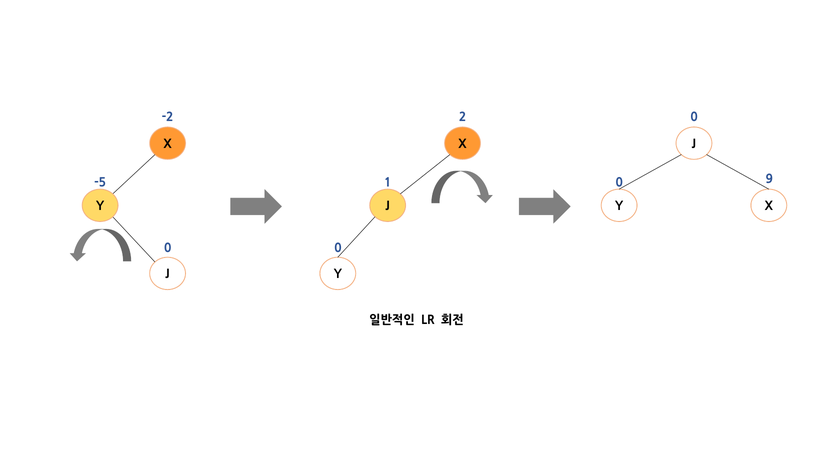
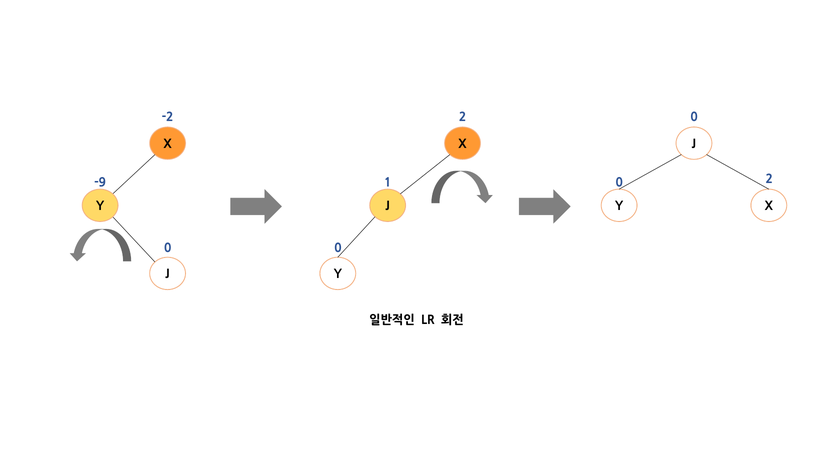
-5: -5 -> -9
0 9: 9 -> 2
